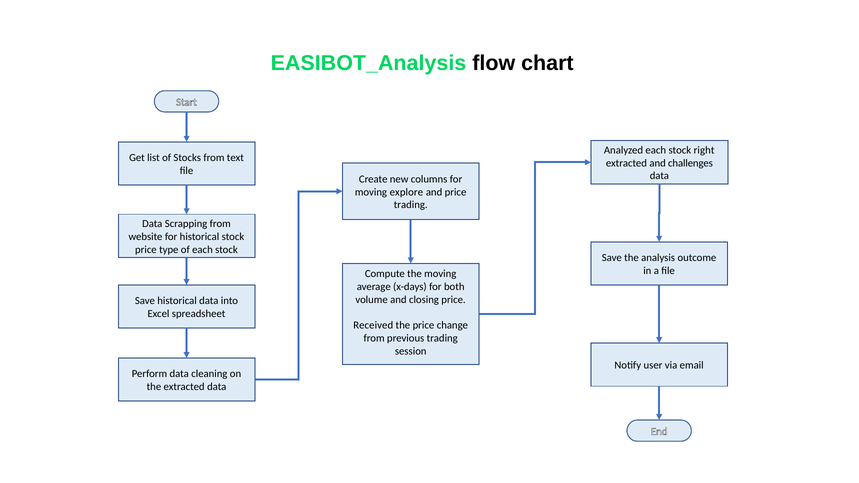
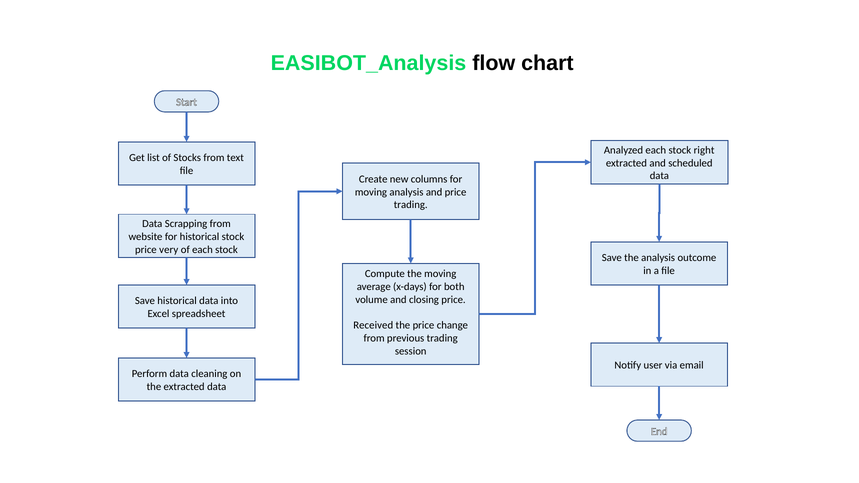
challenges: challenges -> scheduled
moving explore: explore -> analysis
type: type -> very
